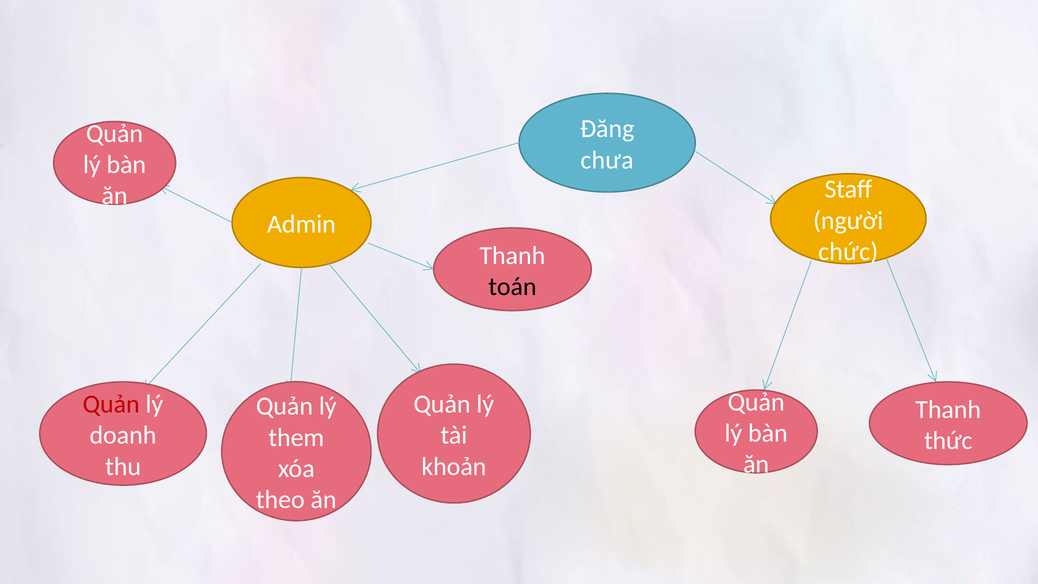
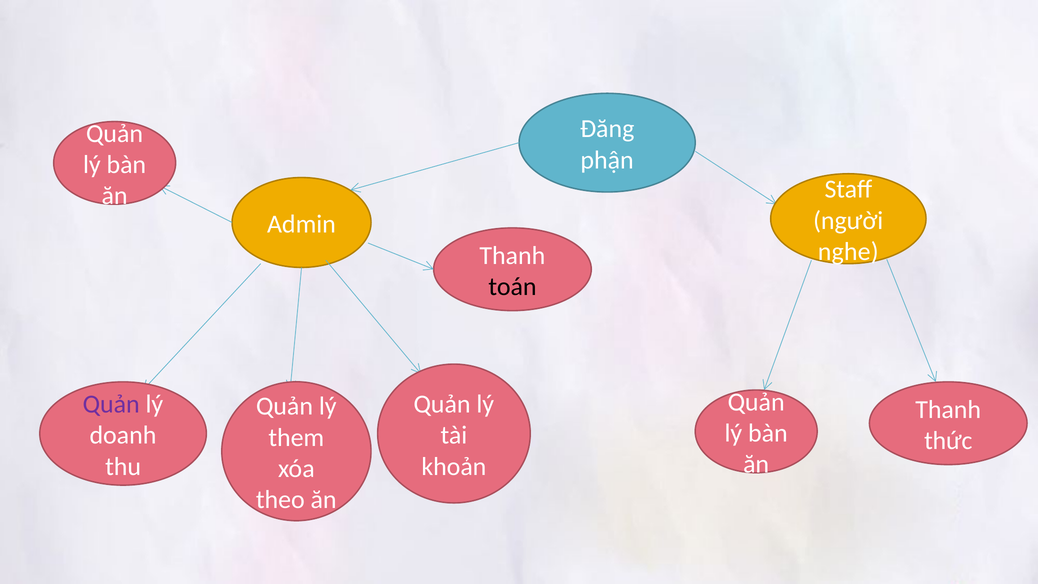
chưa: chưa -> phận
chức: chức -> nghe
Quản at (111, 404) colour: red -> purple
